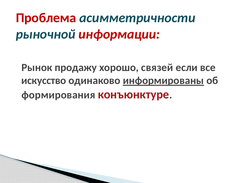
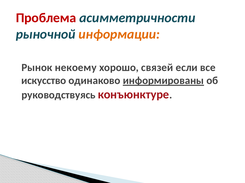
информации colour: red -> orange
продажу: продажу -> некоему
формирования: формирования -> руководствуясь
